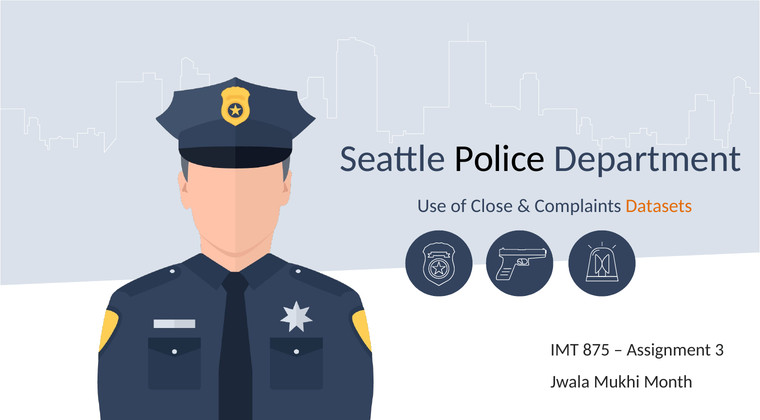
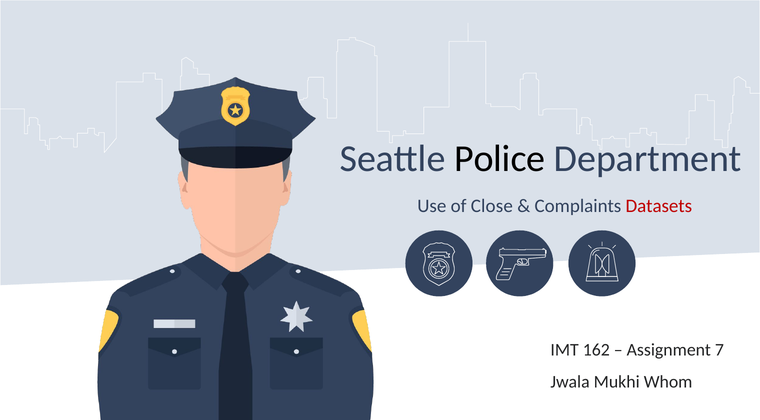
Datasets colour: orange -> red
875: 875 -> 162
3: 3 -> 7
Month: Month -> Whom
